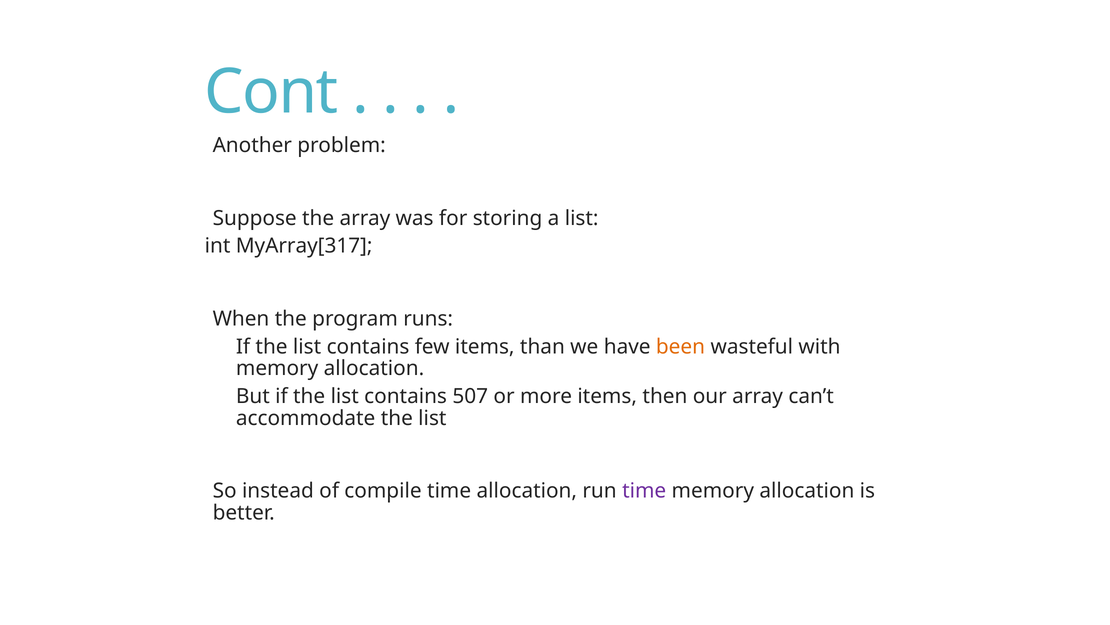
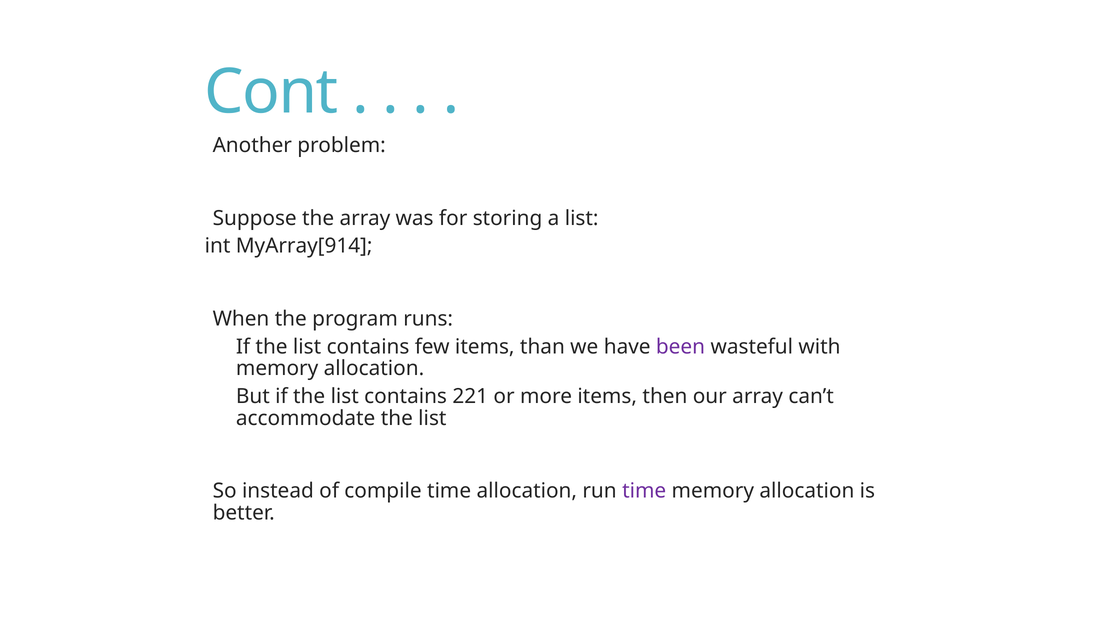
MyArray[317: MyArray[317 -> MyArray[914
been colour: orange -> purple
507: 507 -> 221
